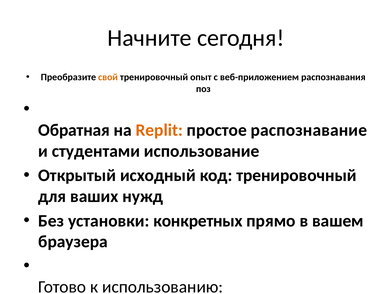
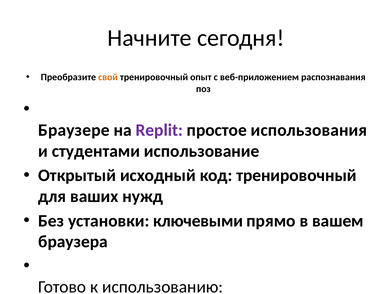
Обратная: Обратная -> Браузере
Replit at (159, 130) colour: orange -> purple
простое распознавание: распознавание -> использования
установки конкретных: конкретных -> ключевыми
